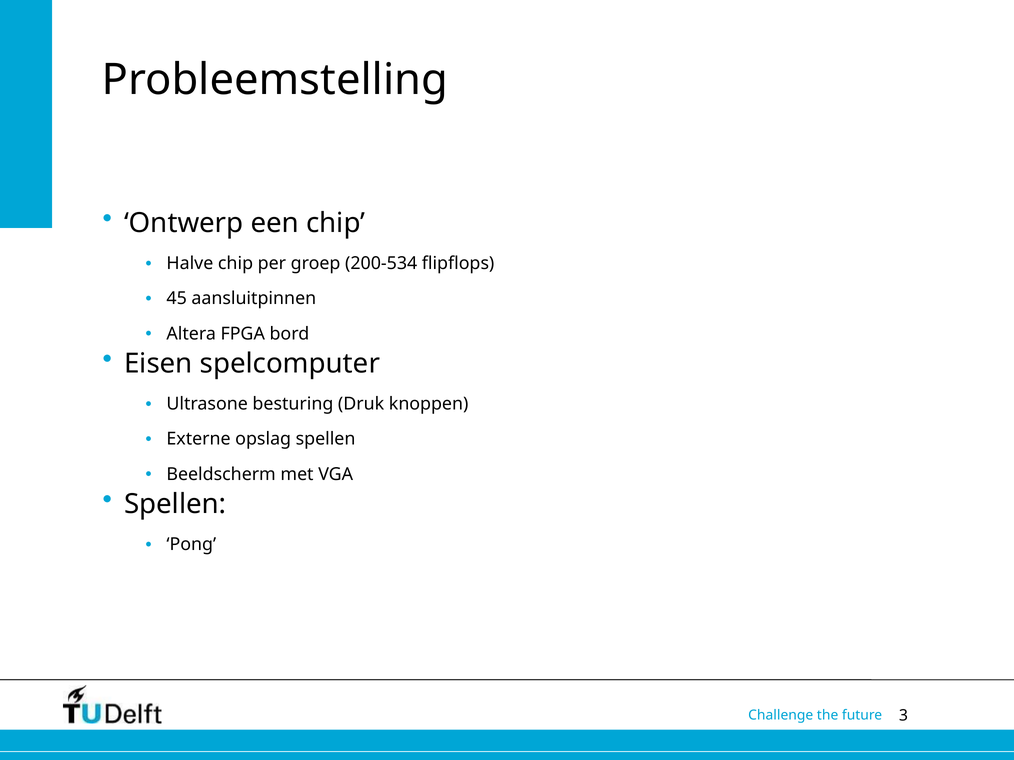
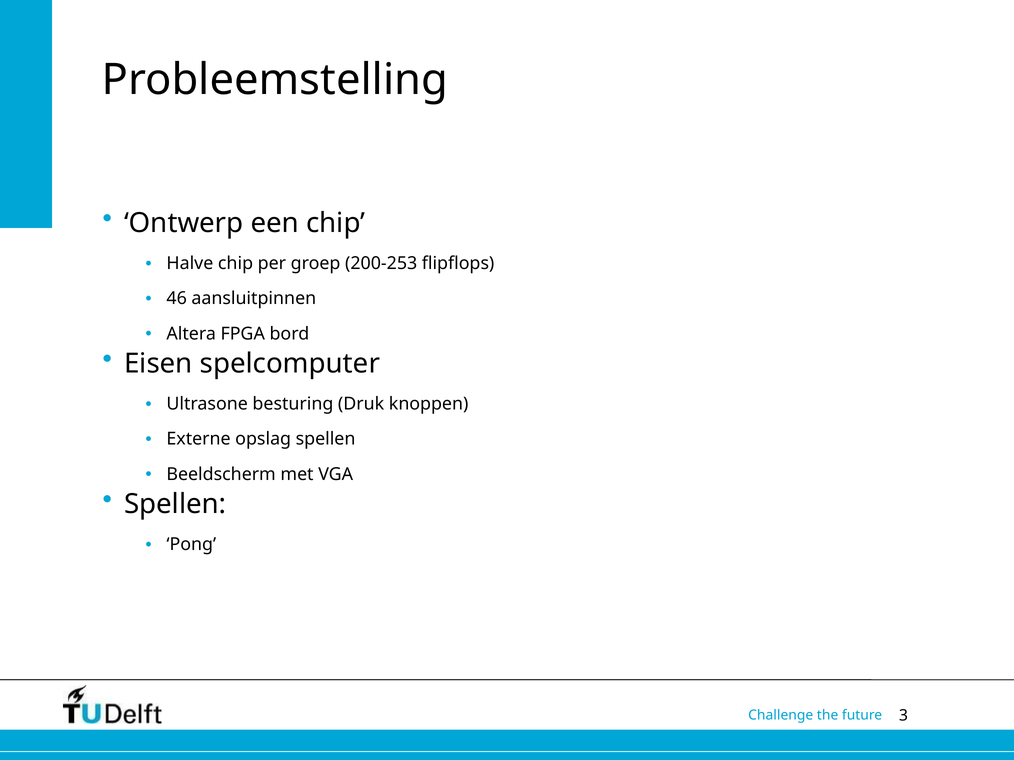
200-534: 200-534 -> 200-253
45: 45 -> 46
